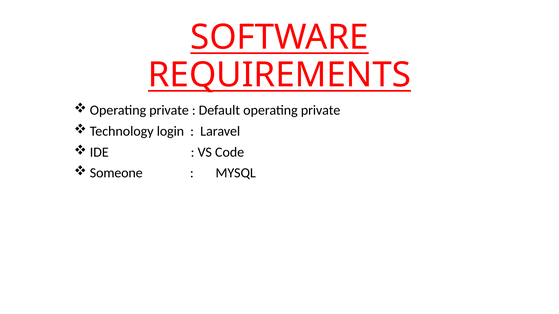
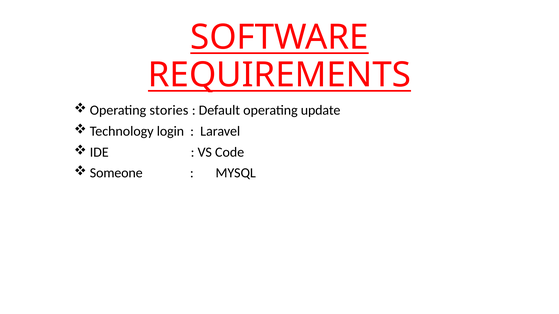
private at (169, 111): private -> stories
Default operating private: private -> update
